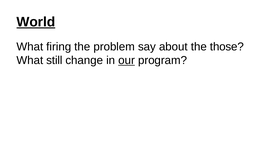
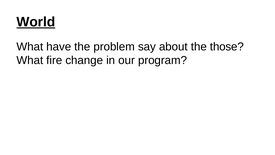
firing: firing -> have
still: still -> fire
our underline: present -> none
